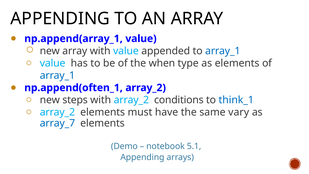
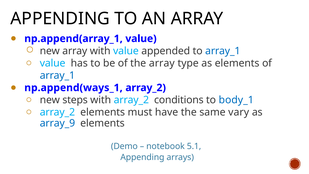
the when: when -> array
np.append(often_1: np.append(often_1 -> np.append(ways_1
think_1: think_1 -> body_1
array_7: array_7 -> array_9
